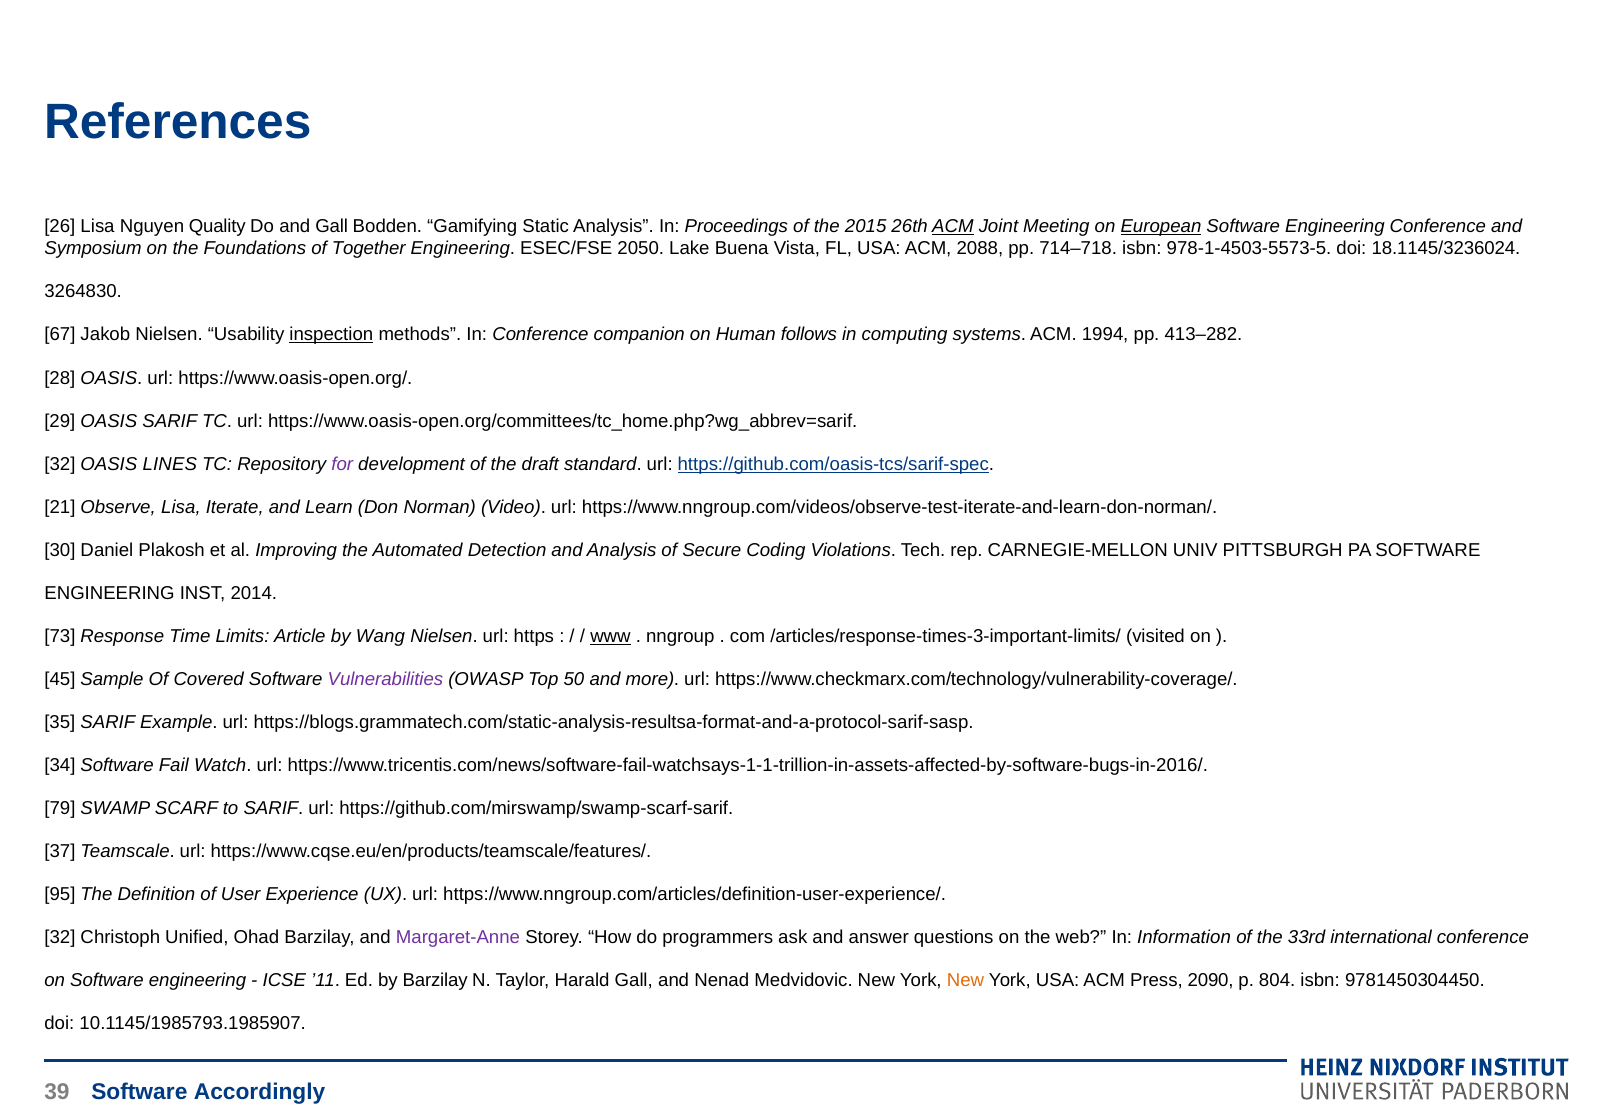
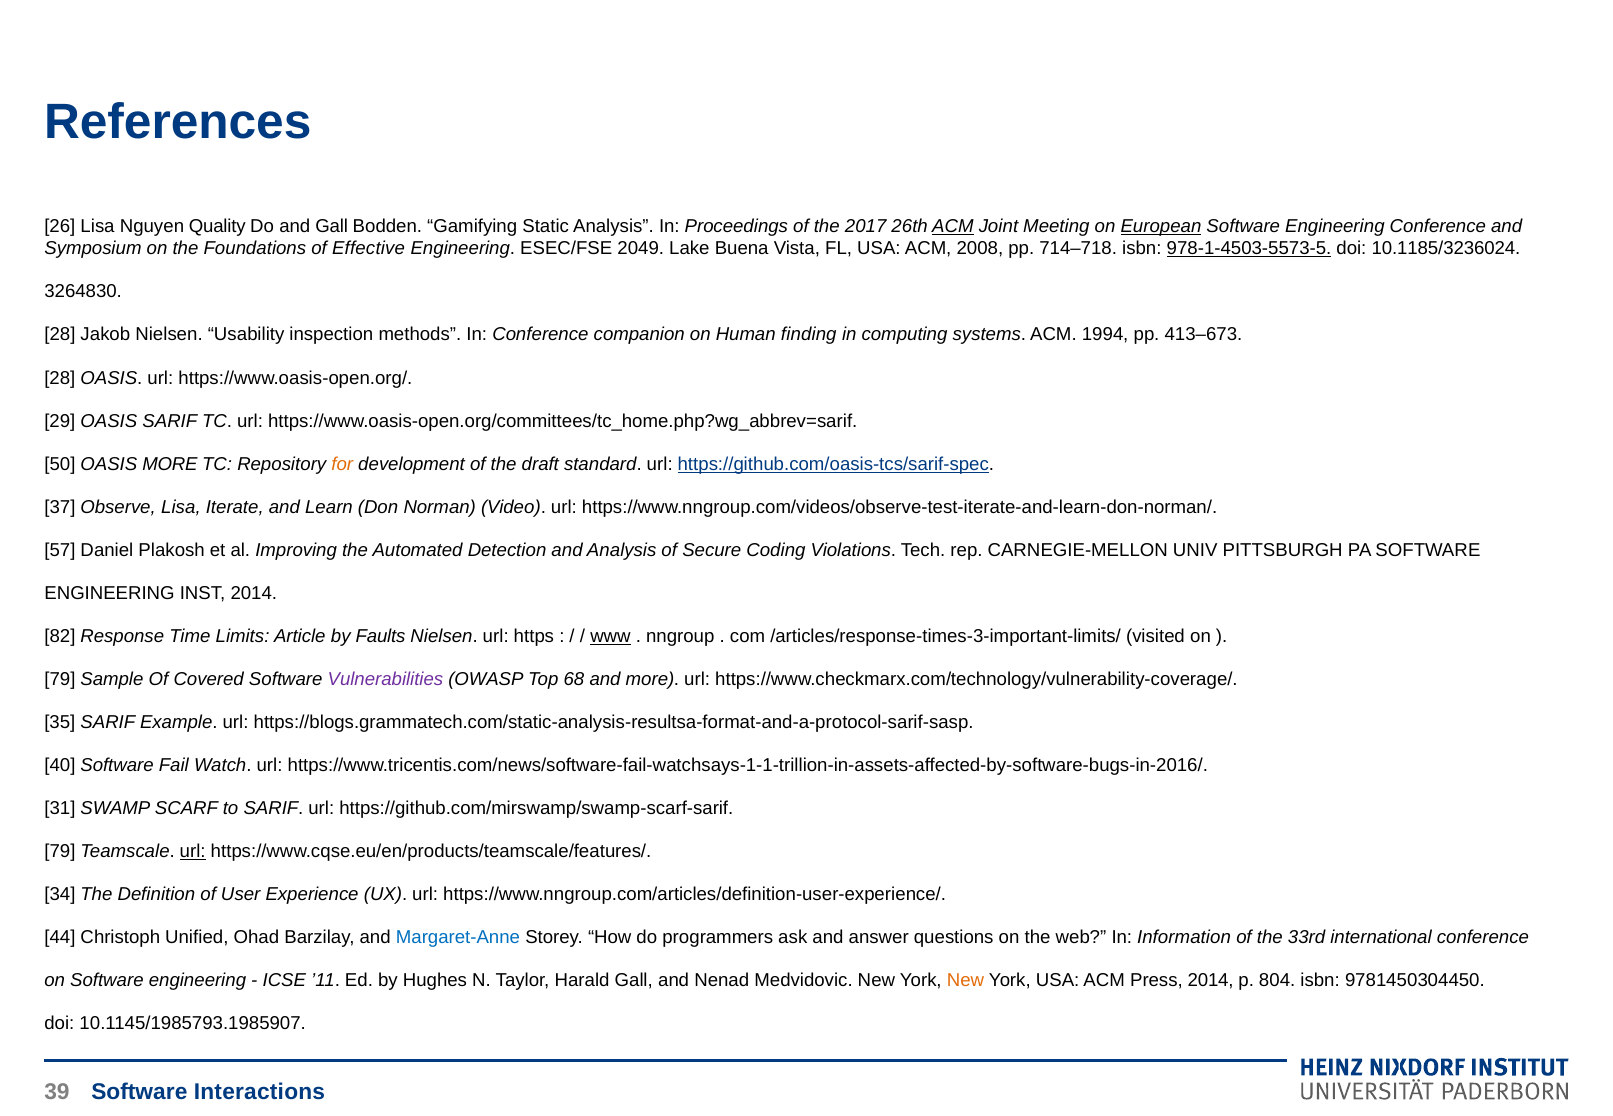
2015: 2015 -> 2017
Together: Together -> Effective
2050: 2050 -> 2049
2088: 2088 -> 2008
978-1-4503-5573-5 underline: none -> present
18.1145/3236024: 18.1145/3236024 -> 10.1185/3236024
67 at (60, 335): 67 -> 28
inspection underline: present -> none
follows: follows -> finding
413–282: 413–282 -> 413–673
32 at (60, 464): 32 -> 50
OASIS LINES: LINES -> MORE
for colour: purple -> orange
21: 21 -> 37
30: 30 -> 57
73: 73 -> 82
Wang: Wang -> Faults
45 at (60, 680): 45 -> 79
50: 50 -> 68
34: 34 -> 40
79: 79 -> 31
37 at (60, 852): 37 -> 79
url at (193, 852) underline: none -> present
95: 95 -> 34
32 at (60, 938): 32 -> 44
Margaret-Anne colour: purple -> blue
by Barzilay: Barzilay -> Hughes
Press 2090: 2090 -> 2014
Accordingly: Accordingly -> Interactions
